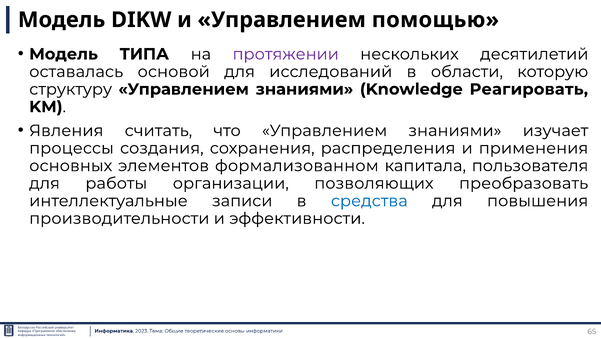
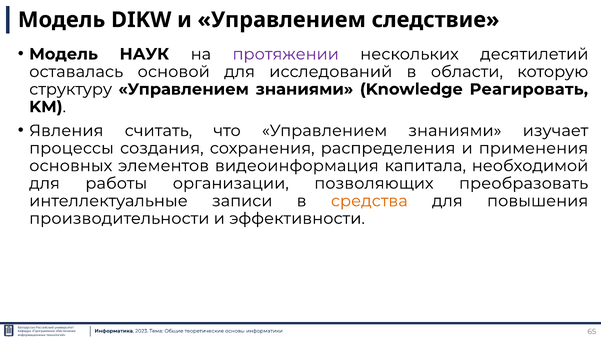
помощью: помощью -> следствие
ТИПА: ТИПА -> НАУК
формализованном: формализованном -> видеоинформация
пользователя: пользователя -> необходимой
средства colour: blue -> orange
